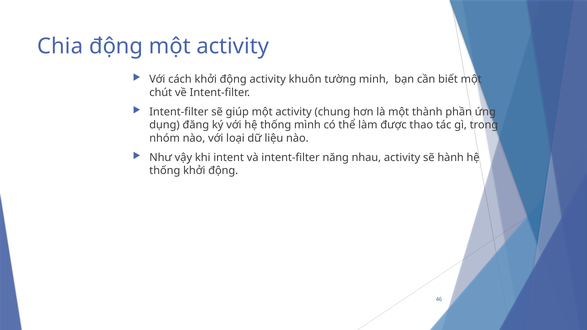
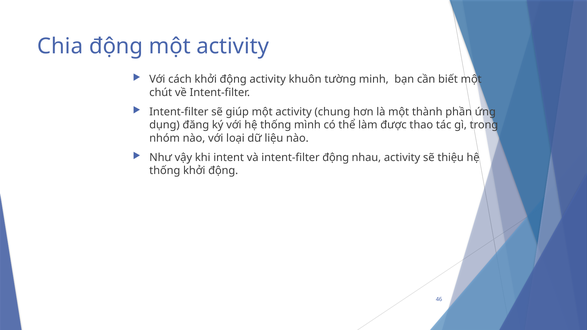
intent-filter năng: năng -> động
hành: hành -> thiệu
